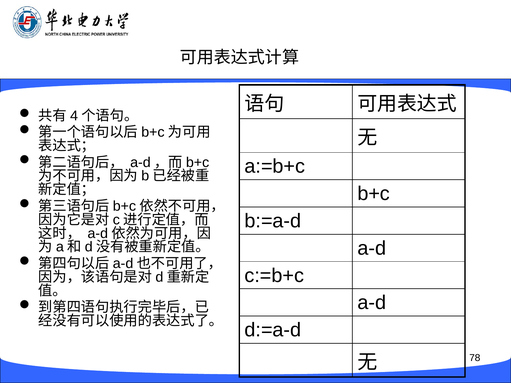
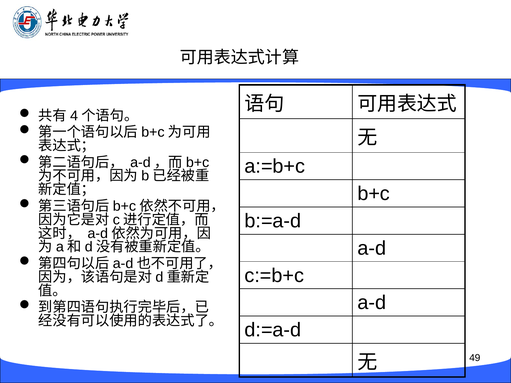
78: 78 -> 49
